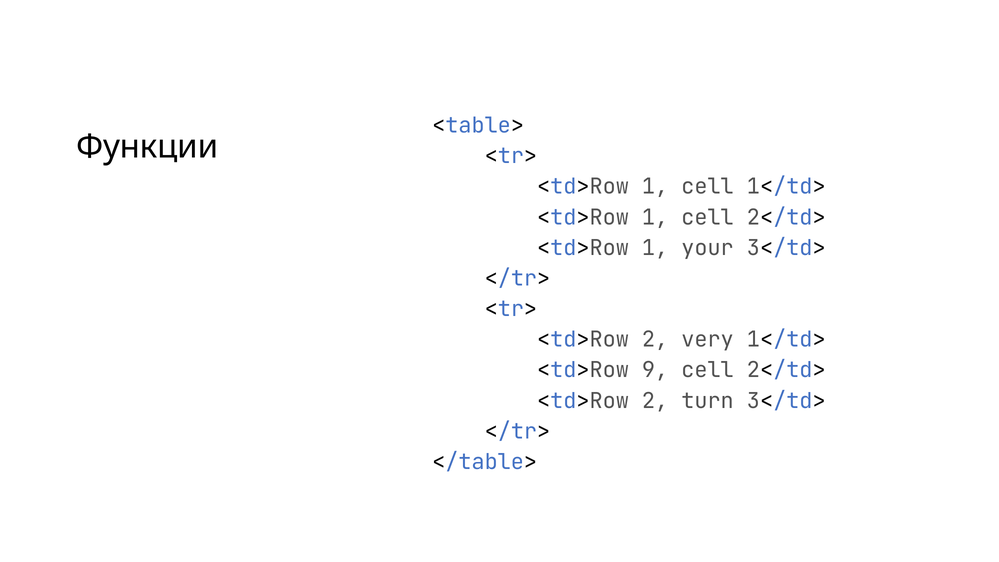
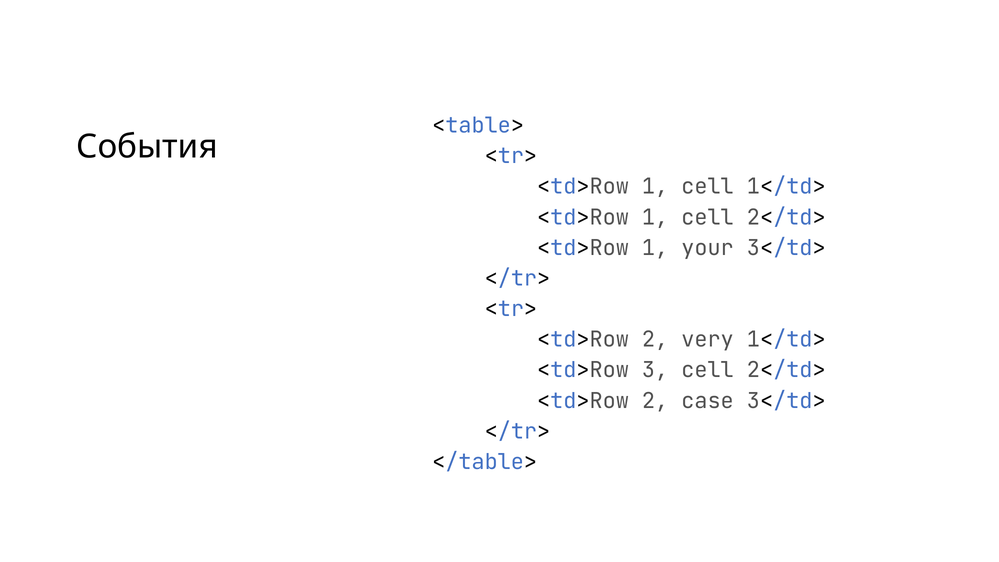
Функции: Функции -> События
9: 9 -> 3
turn: turn -> case
